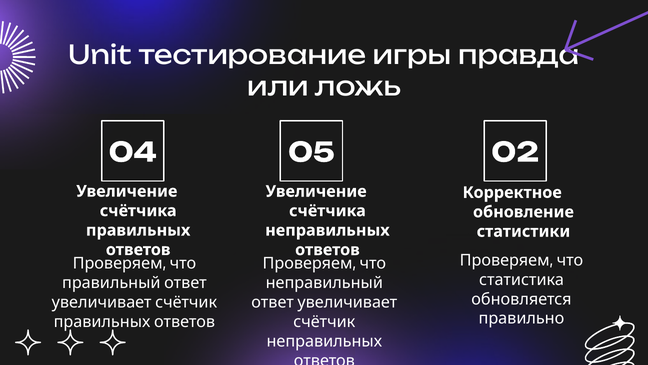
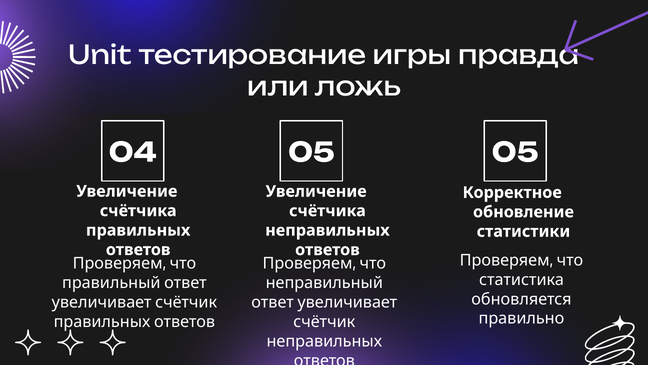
05 02: 02 -> 05
